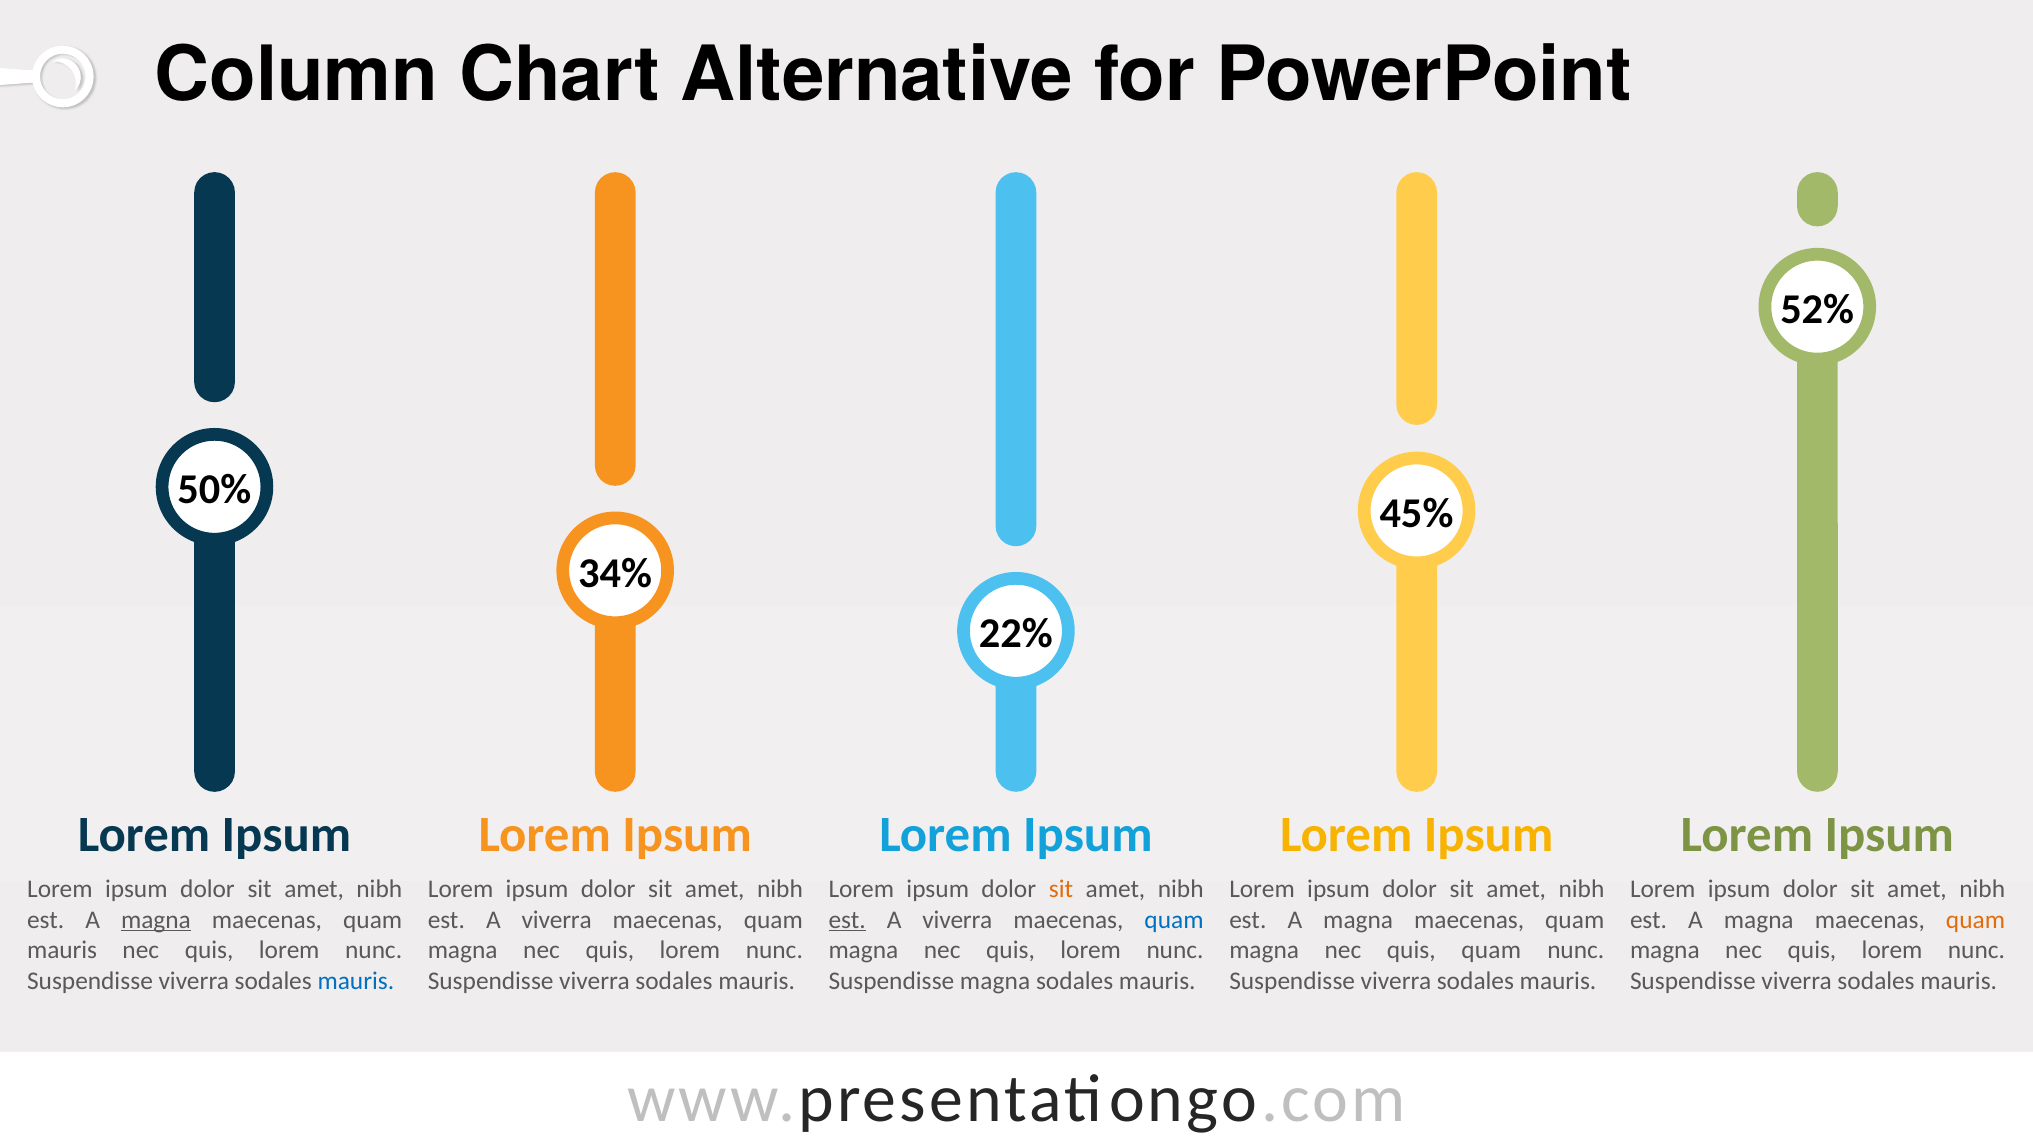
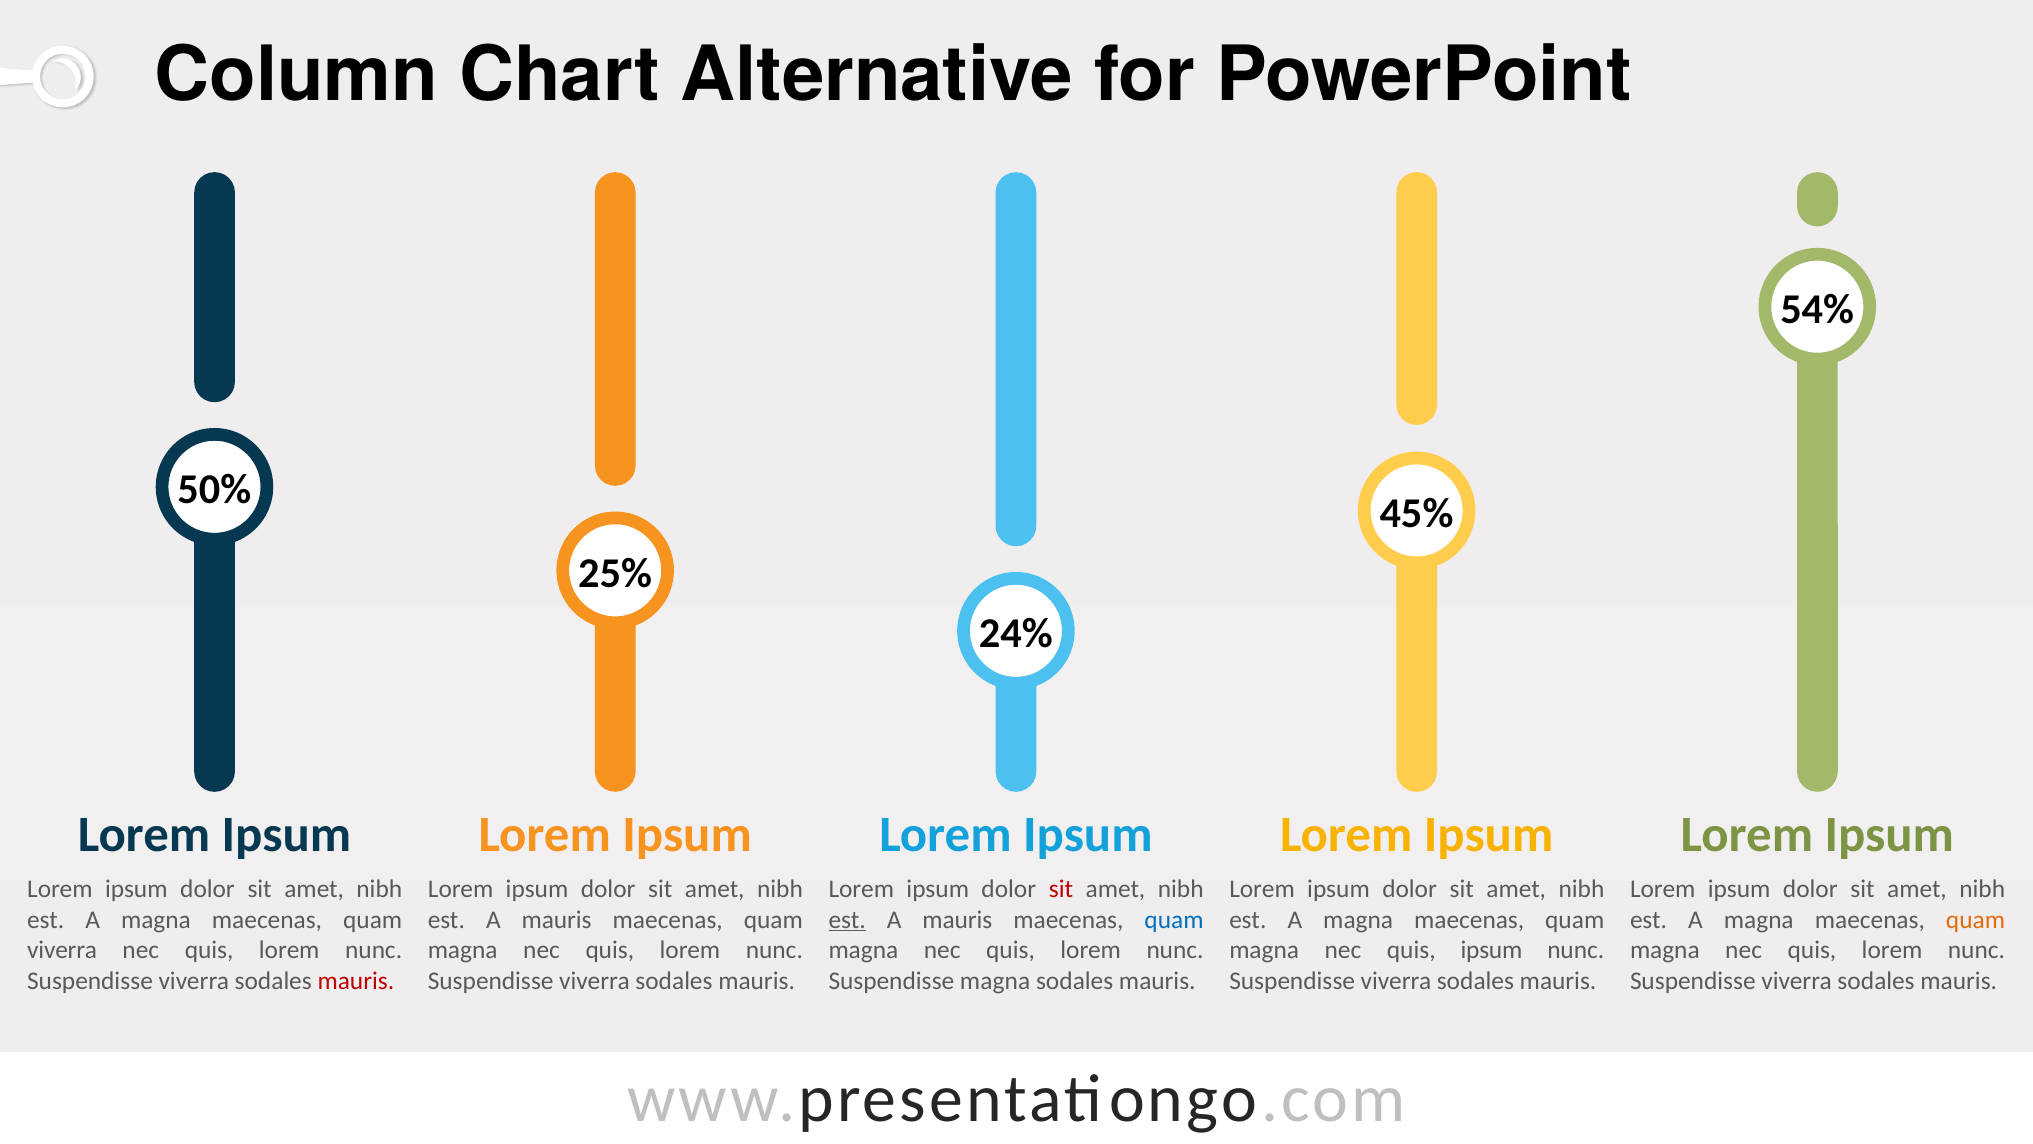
52%: 52% -> 54%
34%: 34% -> 25%
22%: 22% -> 24%
sit at (1061, 889) colour: orange -> red
magna at (156, 919) underline: present -> none
viverra at (557, 919): viverra -> mauris
viverra at (957, 919): viverra -> mauris
mauris at (62, 950): mauris -> viverra
quis quam: quam -> ipsum
mauris at (356, 980) colour: blue -> red
